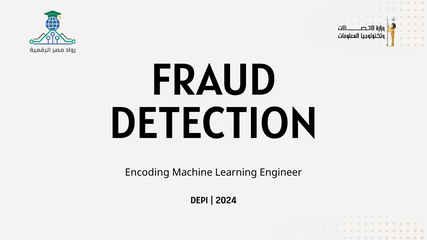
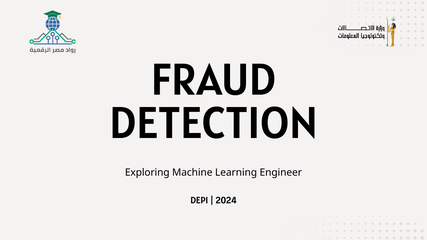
Encoding: Encoding -> Exploring
